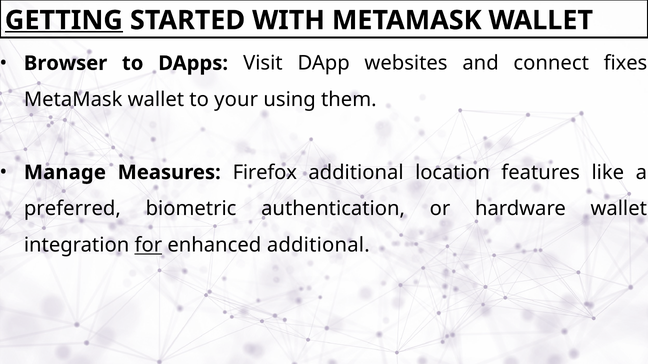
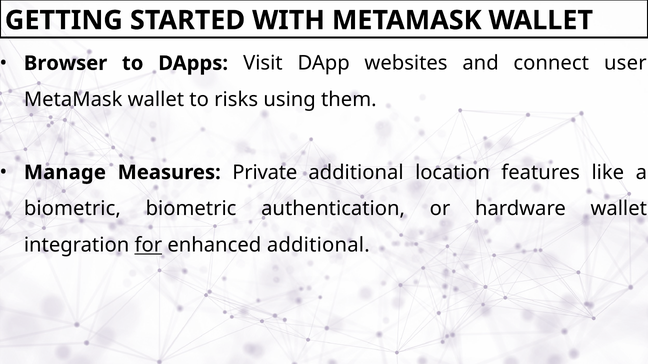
GETTING underline: present -> none
fixes: fixes -> user
your: your -> risks
Firefox: Firefox -> Private
preferred at (72, 209): preferred -> biometric
